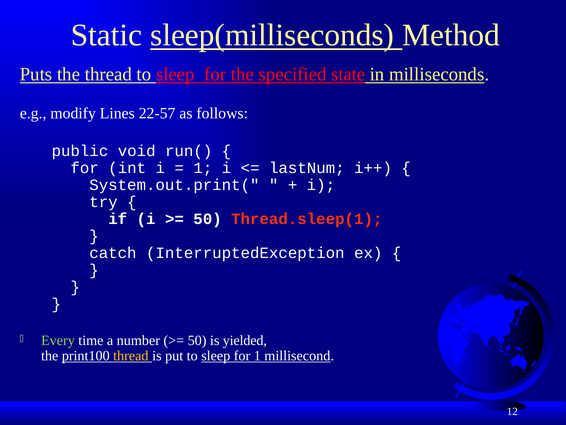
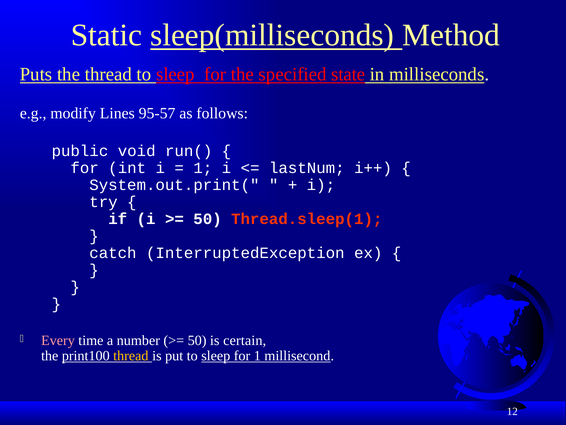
22-57: 22-57 -> 95-57
Every colour: light green -> pink
yielded: yielded -> certain
